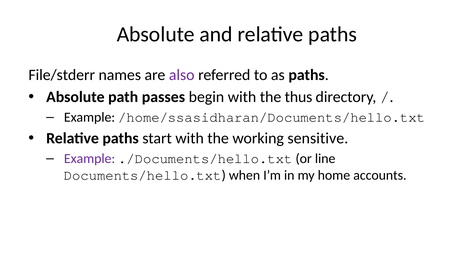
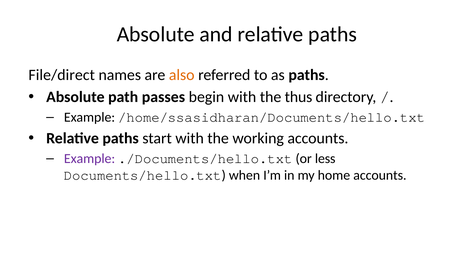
File/stderr: File/stderr -> File/direct
also colour: purple -> orange
working sensitive: sensitive -> accounts
line: line -> less
